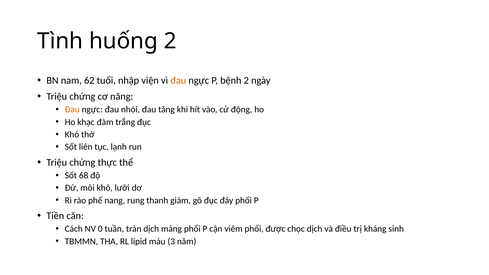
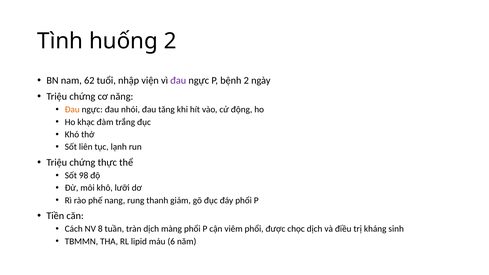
đau at (178, 80) colour: orange -> purple
68: 68 -> 98
0: 0 -> 8
3: 3 -> 6
